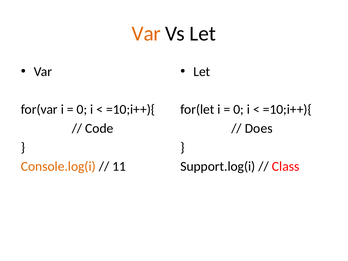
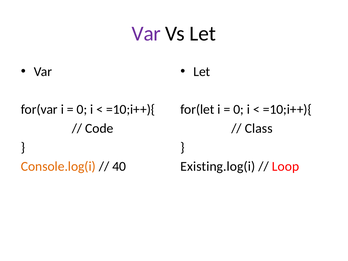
Var at (146, 34) colour: orange -> purple
Does: Does -> Class
11: 11 -> 40
Support.log(i: Support.log(i -> Existing.log(i
Class: Class -> Loop
